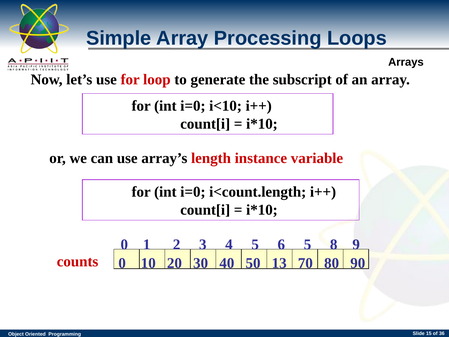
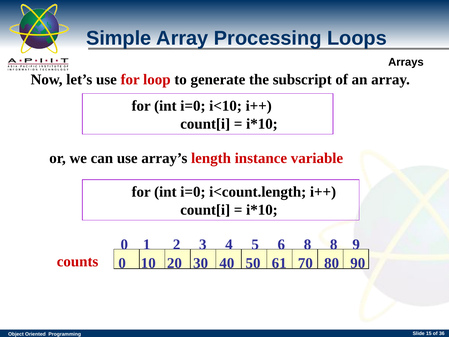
6 5: 5 -> 8
13: 13 -> 61
